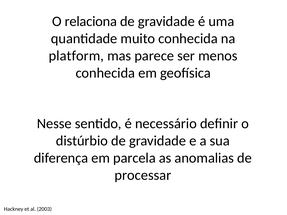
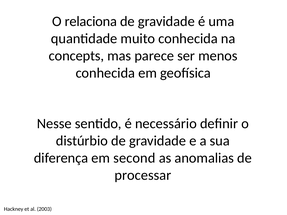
platform: platform -> concepts
parcela: parcela -> second
